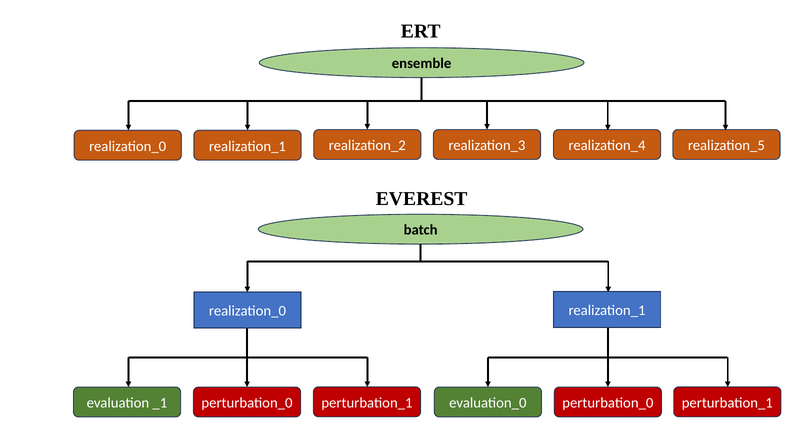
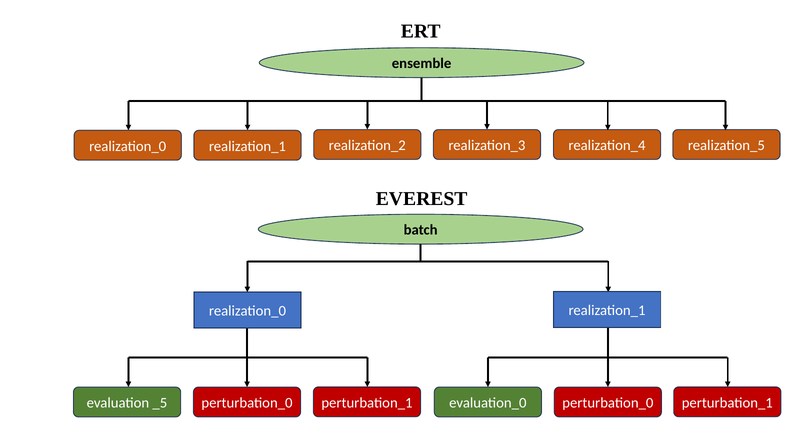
_1: _1 -> _5
